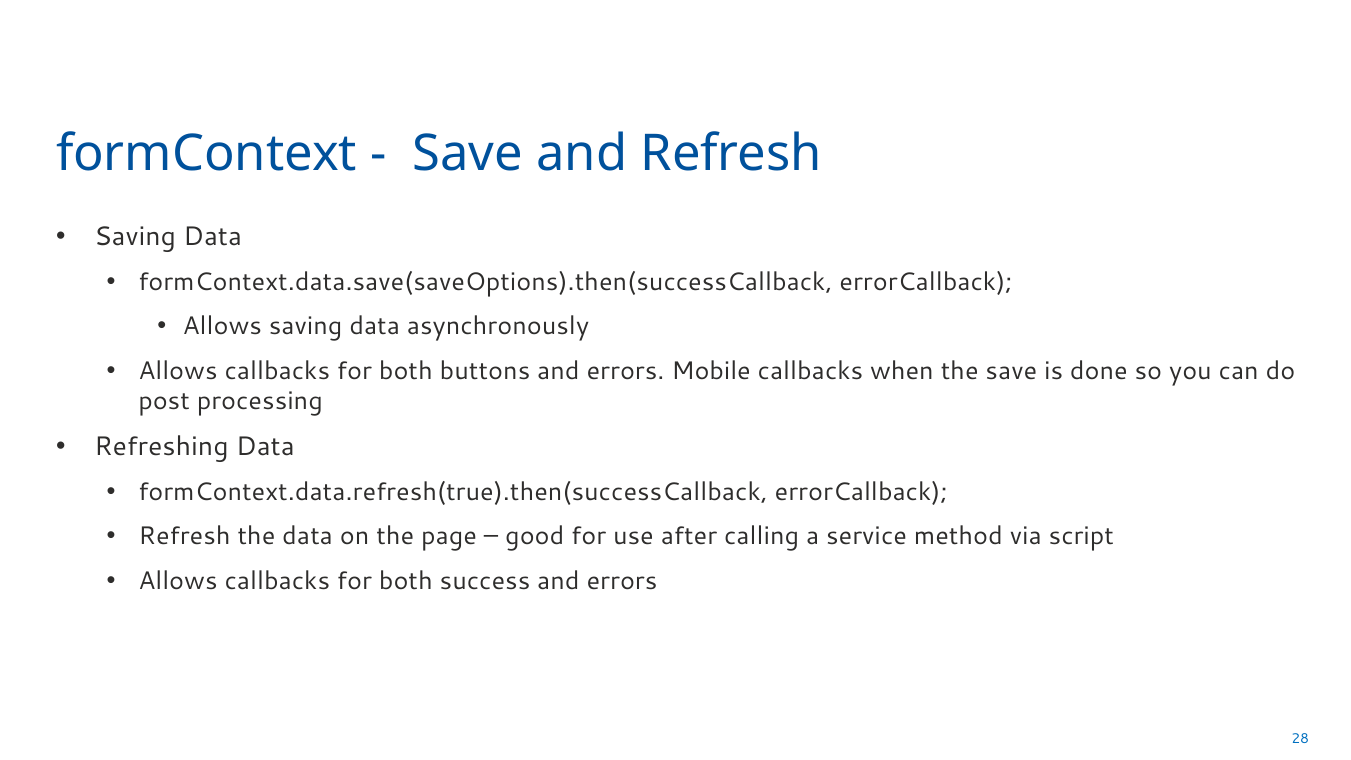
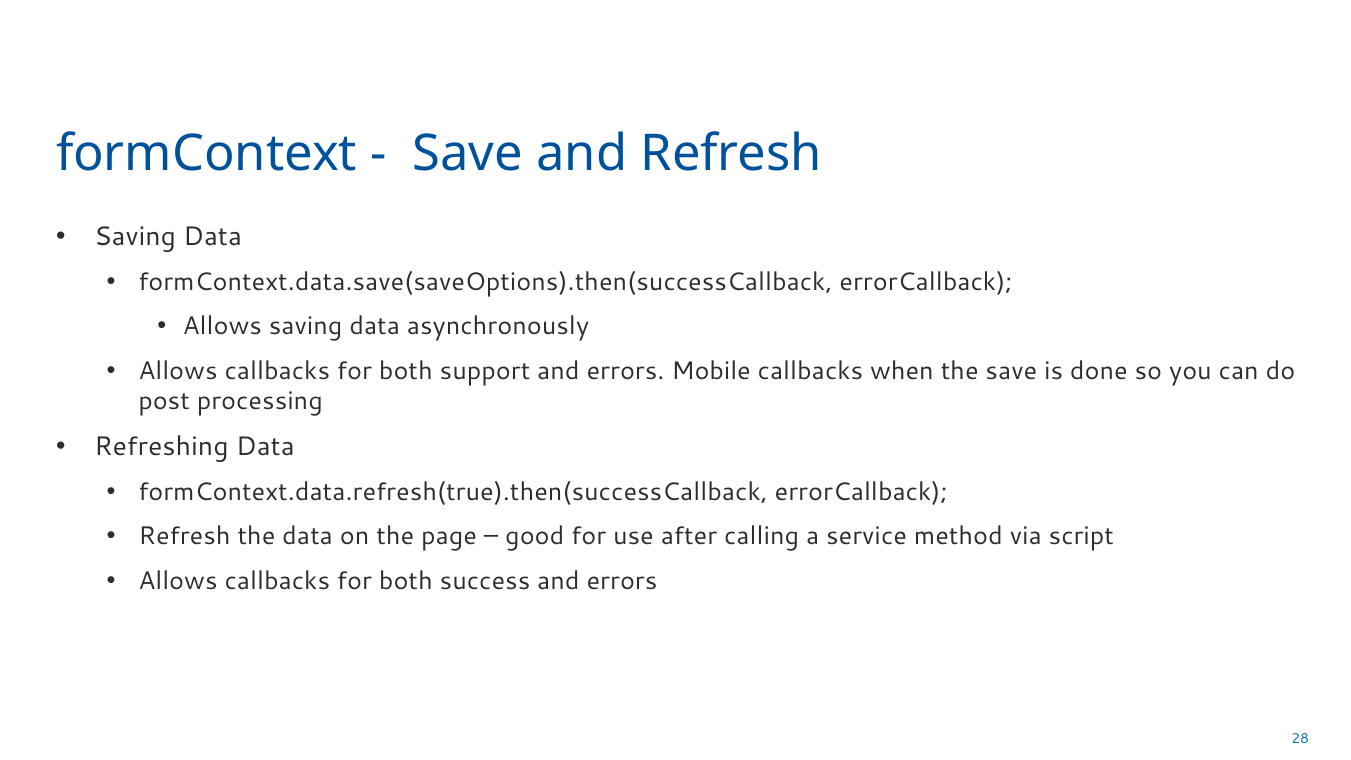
buttons: buttons -> support
